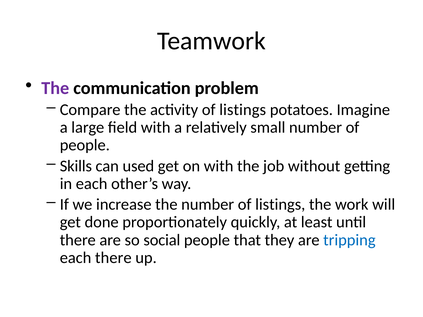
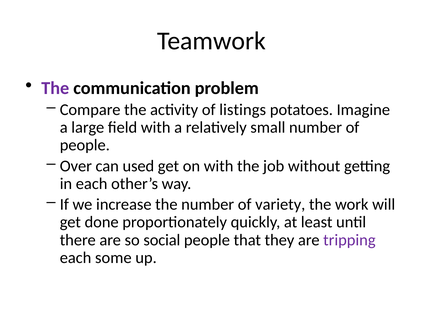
Skills: Skills -> Over
number of listings: listings -> variety
tripping colour: blue -> purple
each there: there -> some
